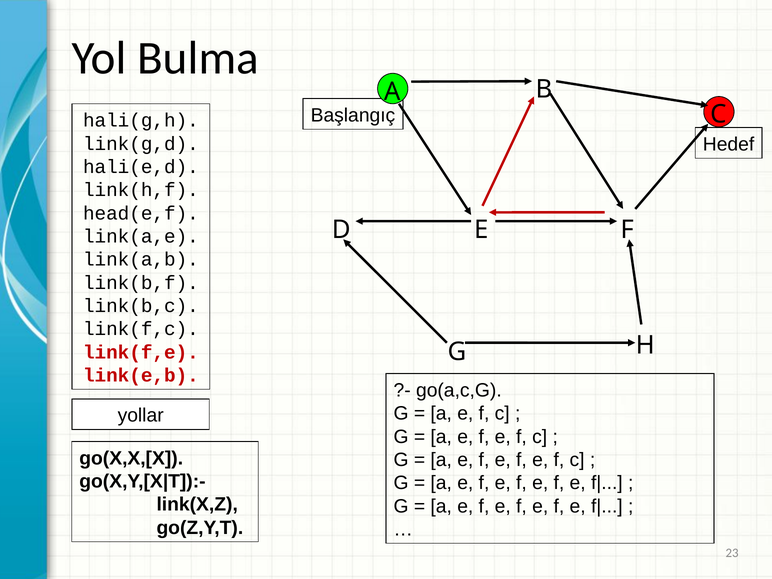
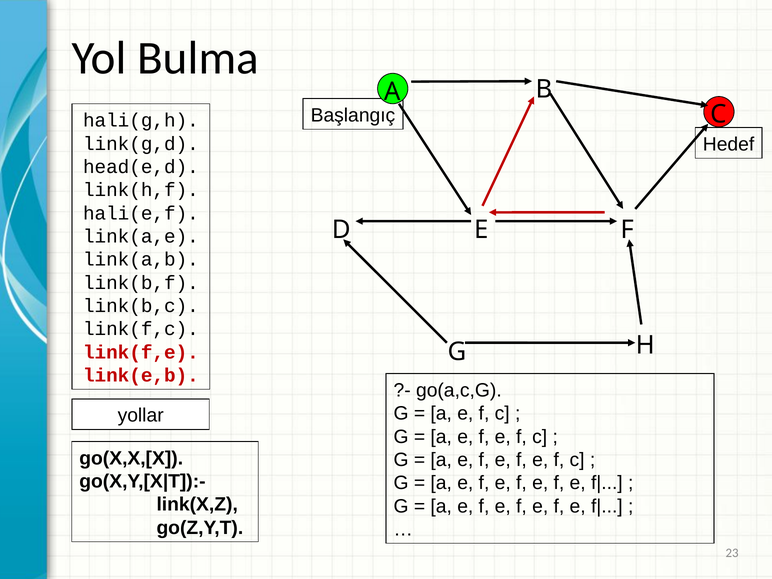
hali(e,d: hali(e,d -> head(e,d
head(e,f: head(e,f -> hali(e,f
